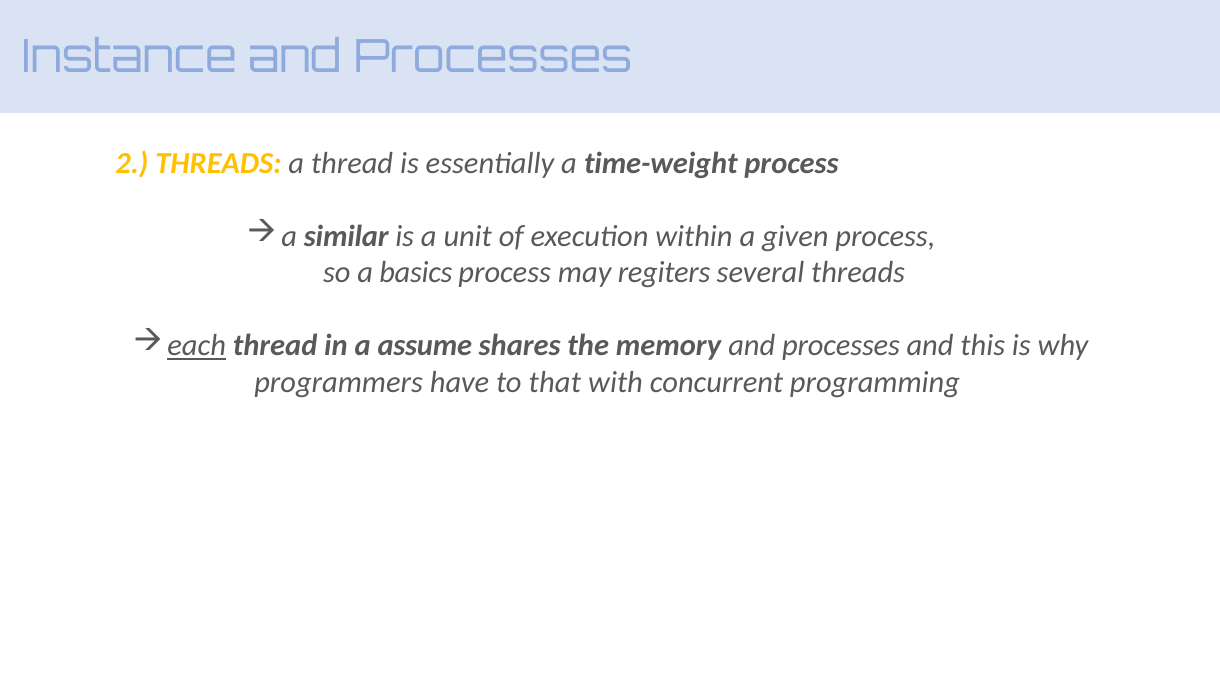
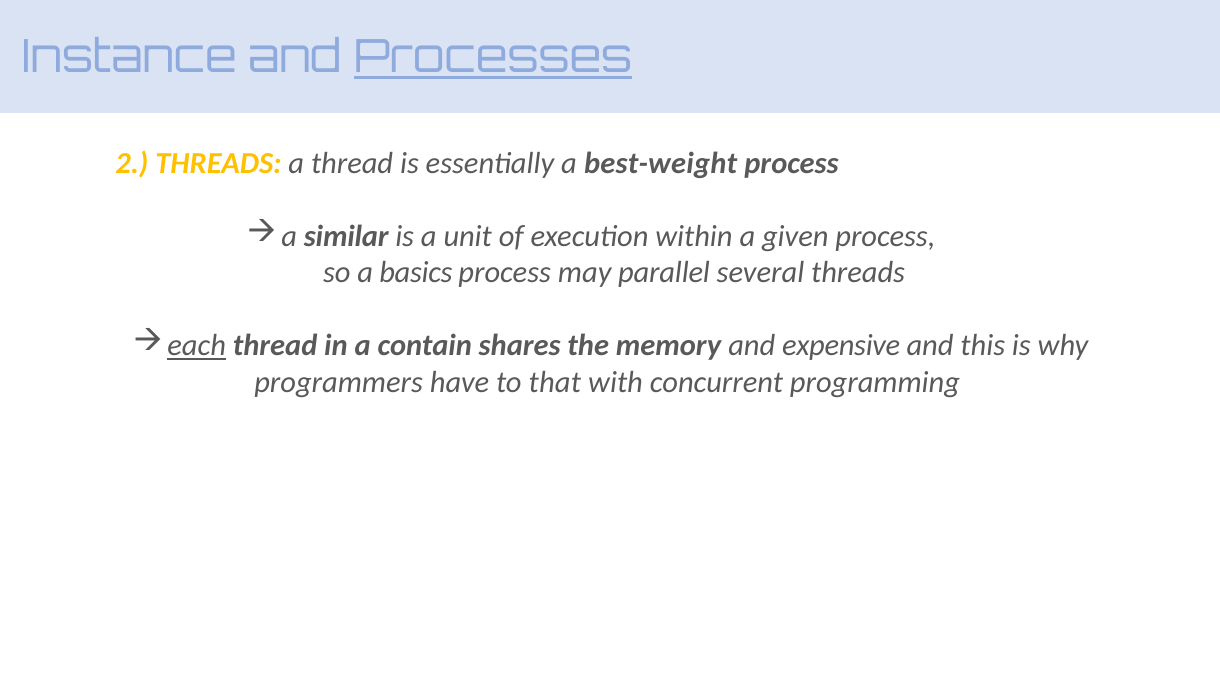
Processes at (493, 58) underline: none -> present
time-weight: time-weight -> best-weight
regiters: regiters -> parallel
assume: assume -> contain
memory and processes: processes -> expensive
